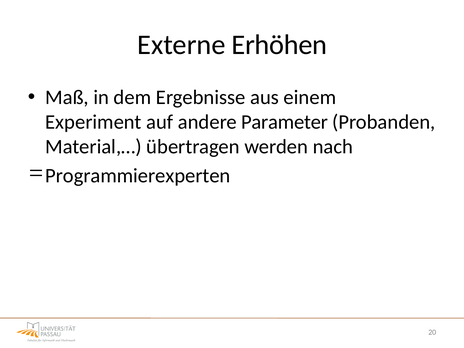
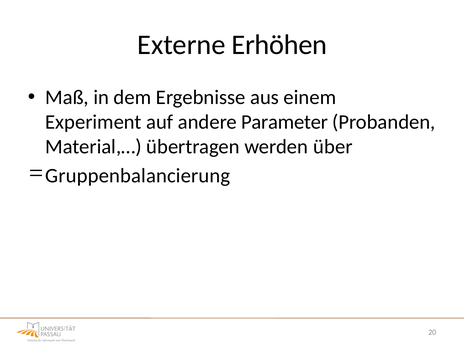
nach: nach -> über
Programmierexperten: Programmierexperten -> Gruppenbalancierung
